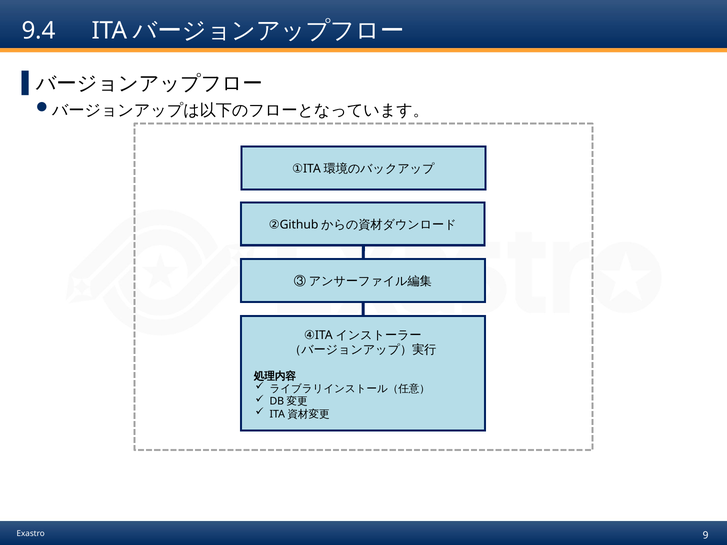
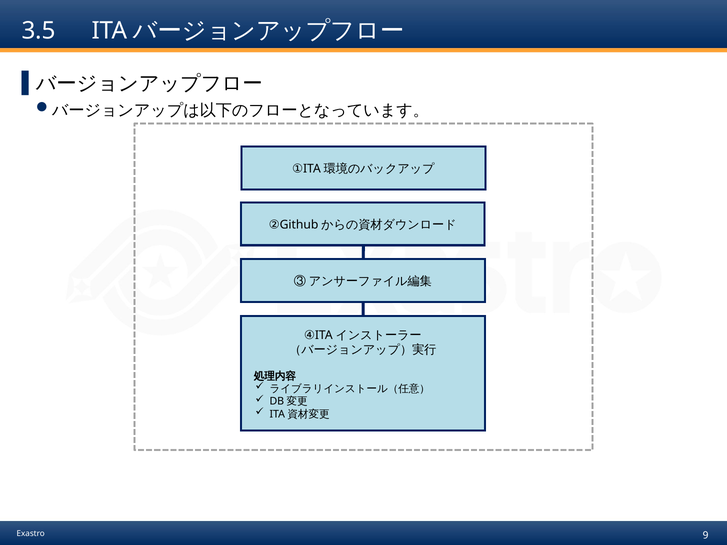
9.4: 9.4 -> 3.5
